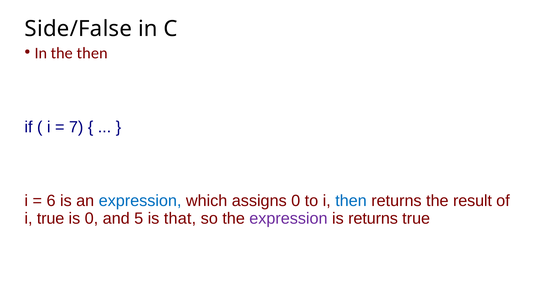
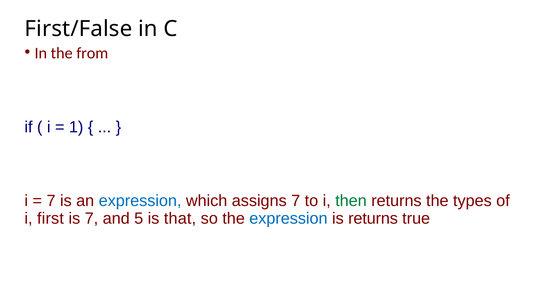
Side/False: Side/False -> First/False
the then: then -> from
7: 7 -> 1
6 at (51, 201): 6 -> 7
assigns 0: 0 -> 7
then at (351, 201) colour: blue -> green
result: result -> types
i true: true -> first
is 0: 0 -> 7
expression at (288, 218) colour: purple -> blue
